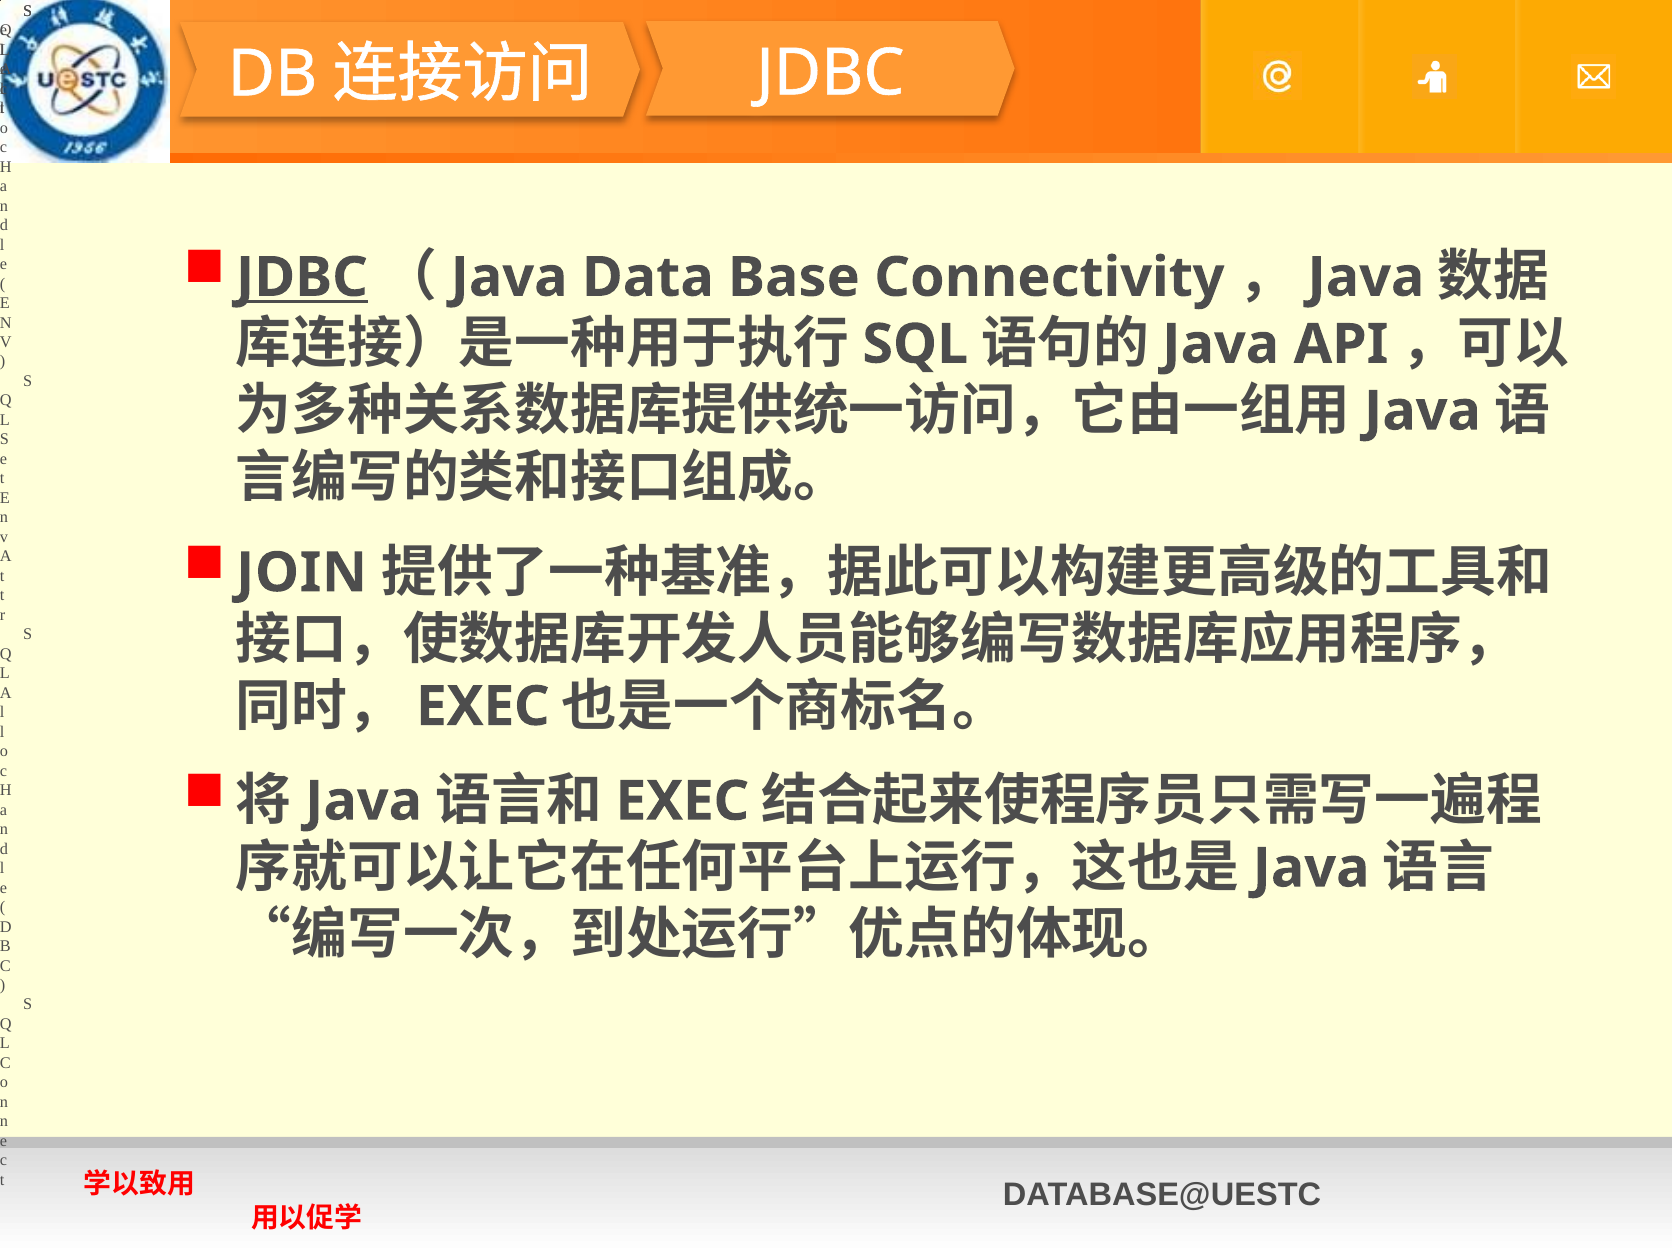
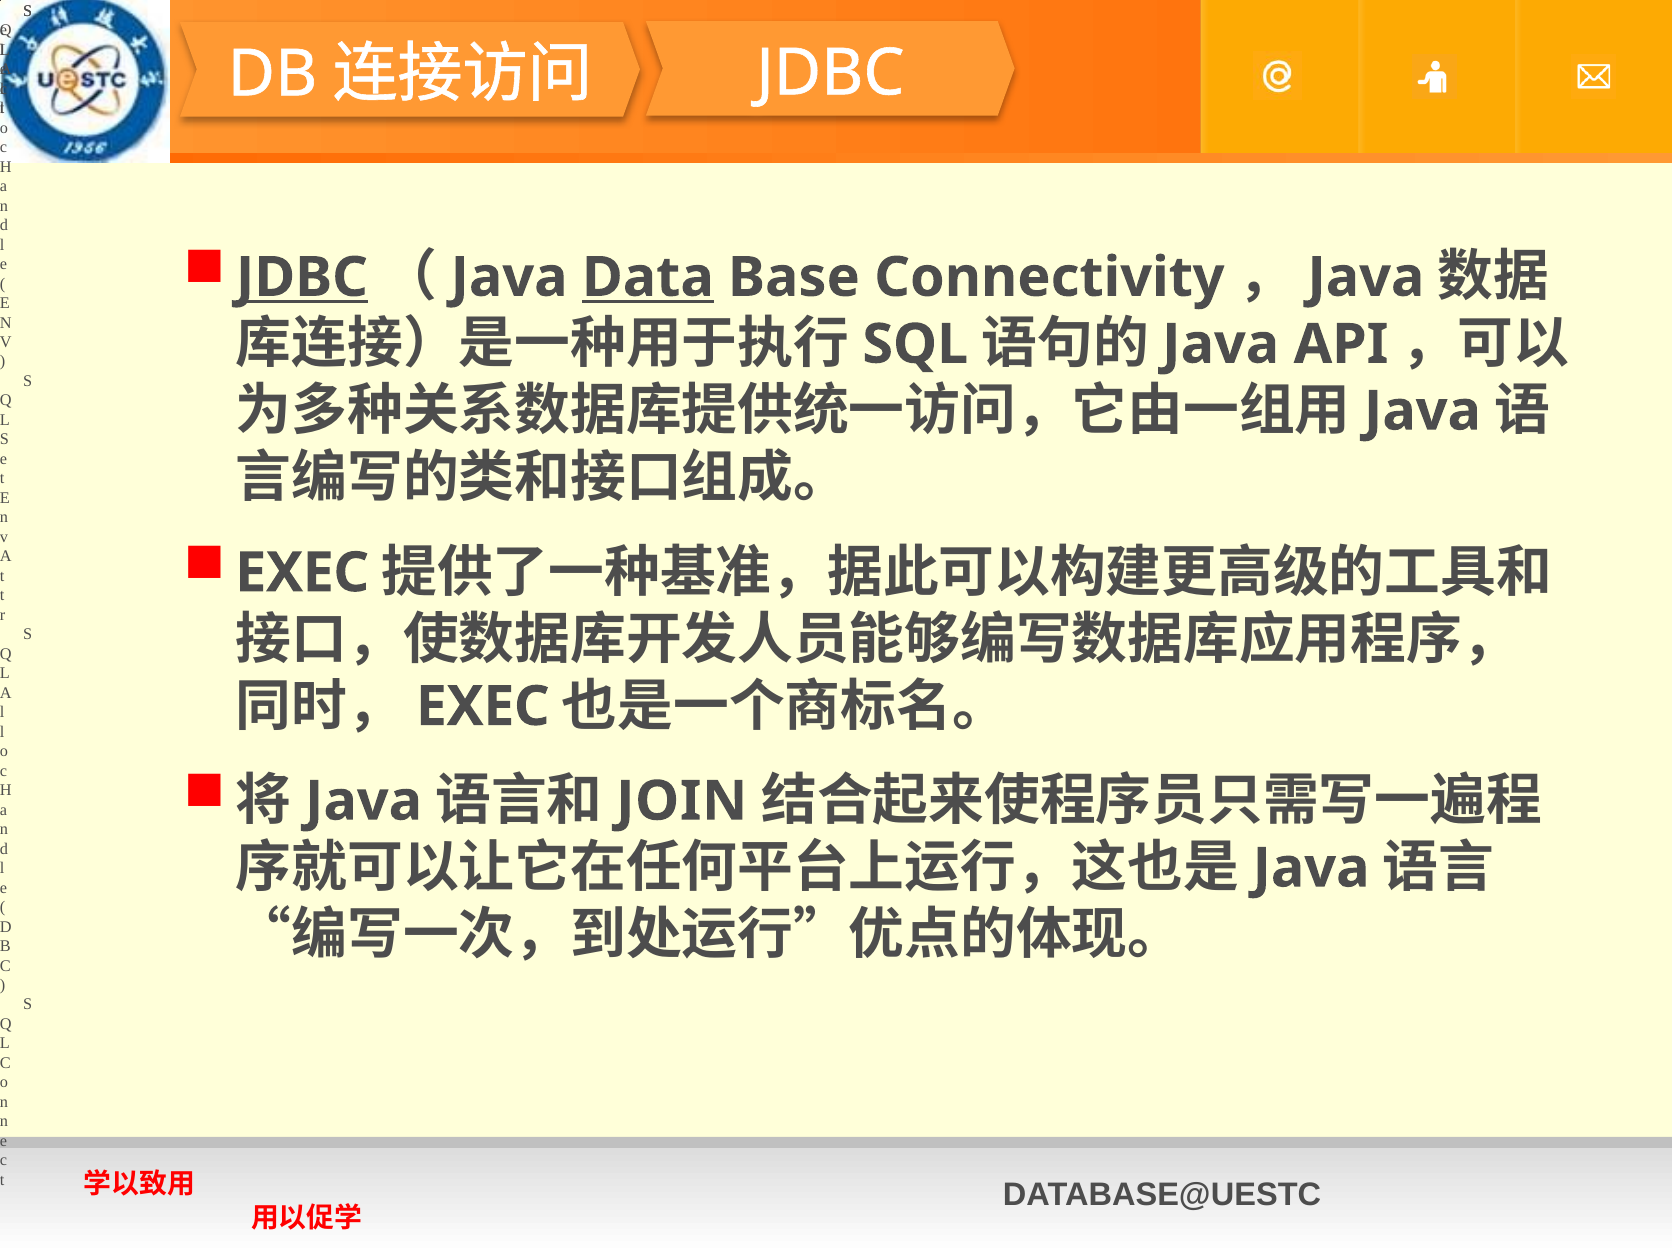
Data underline: none -> present
JOIN at (302, 573): JOIN -> EXEC
EXEC at (682, 801): EXEC -> JOIN
